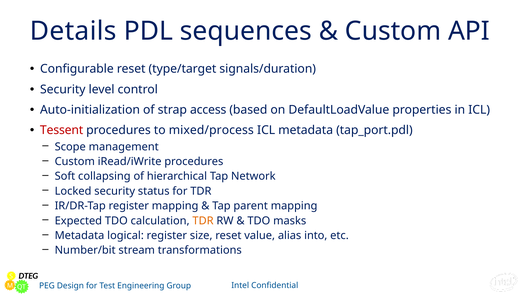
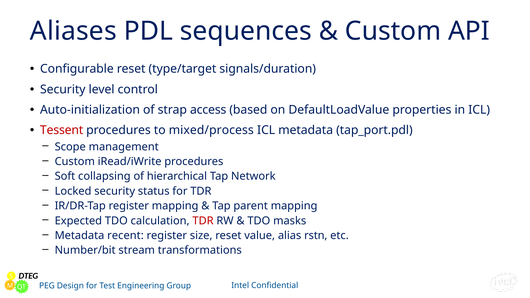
Details: Details -> Aliases
TDR at (203, 221) colour: orange -> red
logical: logical -> recent
into: into -> rstn
